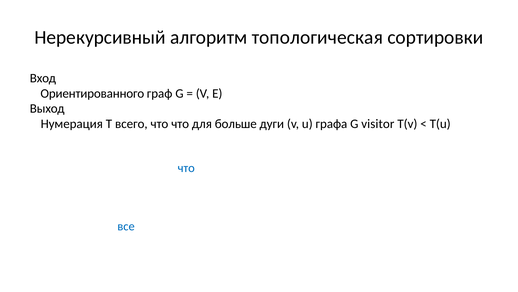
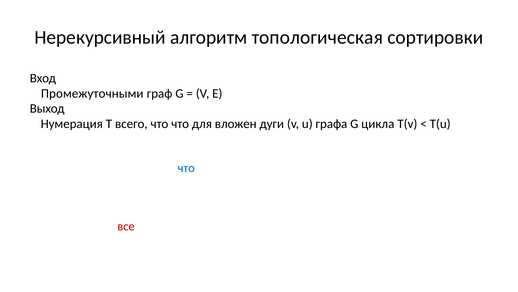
Ориентированного: Ориентированного -> Промежуточными
больше: больше -> вложен
visitor: visitor -> цикла
все colour: blue -> red
